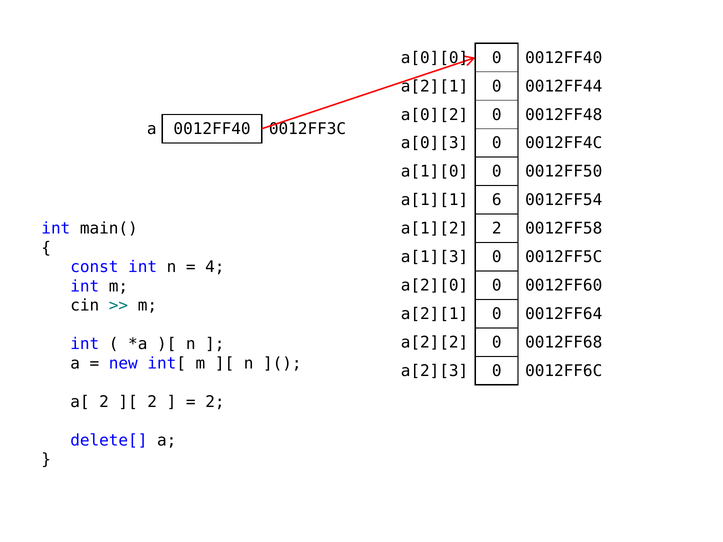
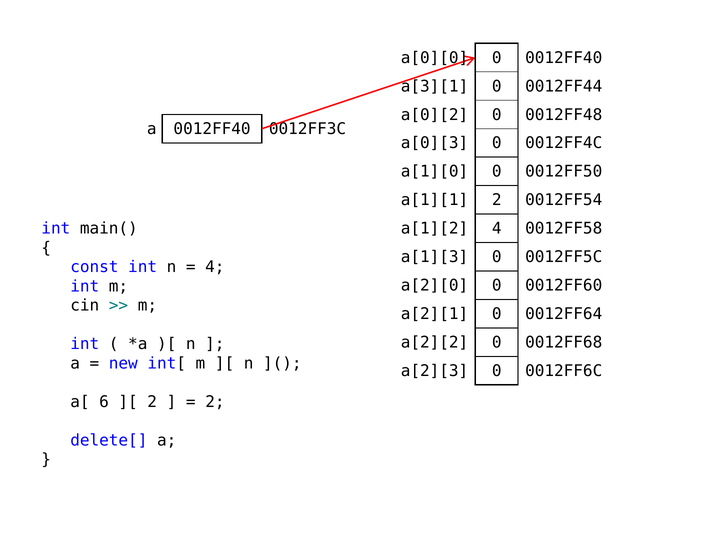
a[2][1 at (435, 86): a[2][1 -> a[3][1
a[1][1 6: 6 -> 2
a[1][2 2: 2 -> 4
a[ 2: 2 -> 6
